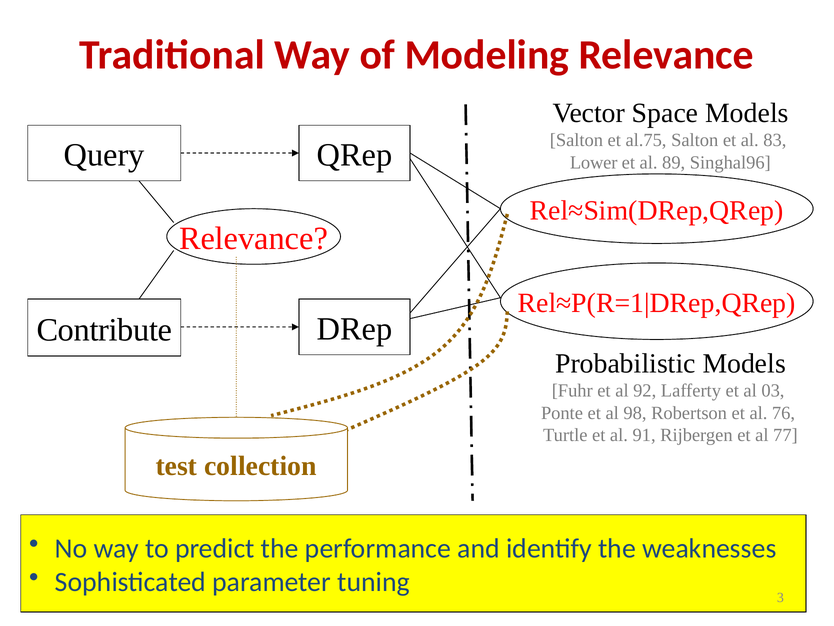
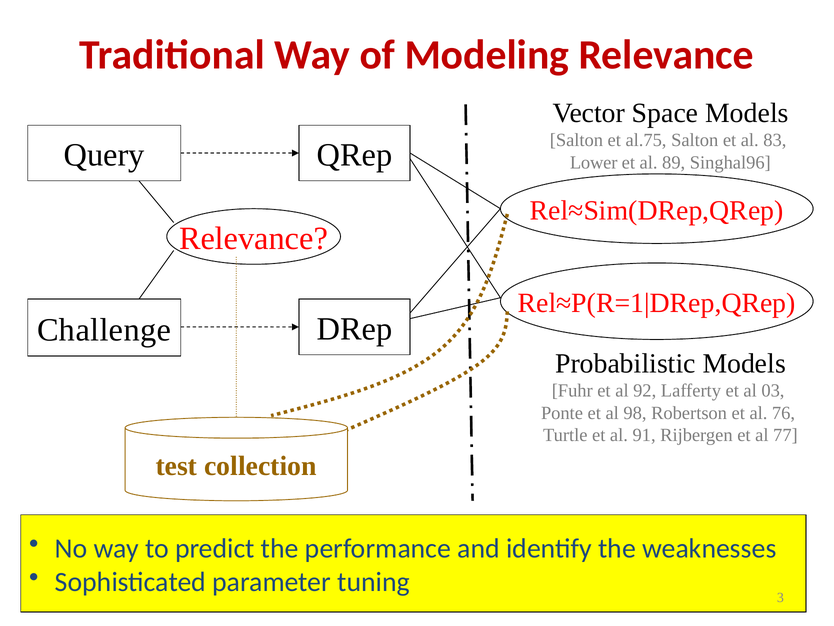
Contribute: Contribute -> Challenge
